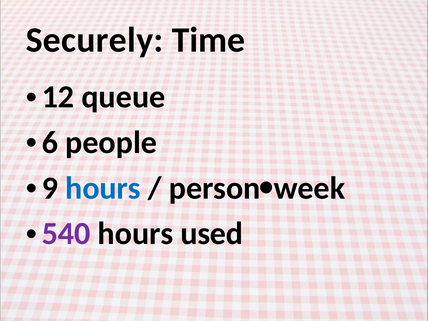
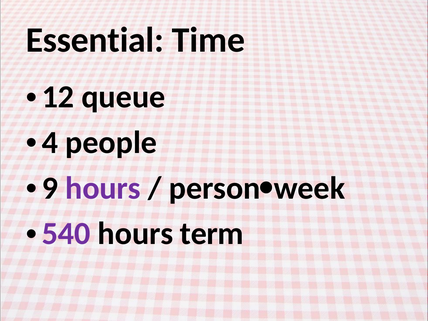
Securely: Securely -> Essential
6: 6 -> 4
hours at (103, 188) colour: blue -> purple
used: used -> term
